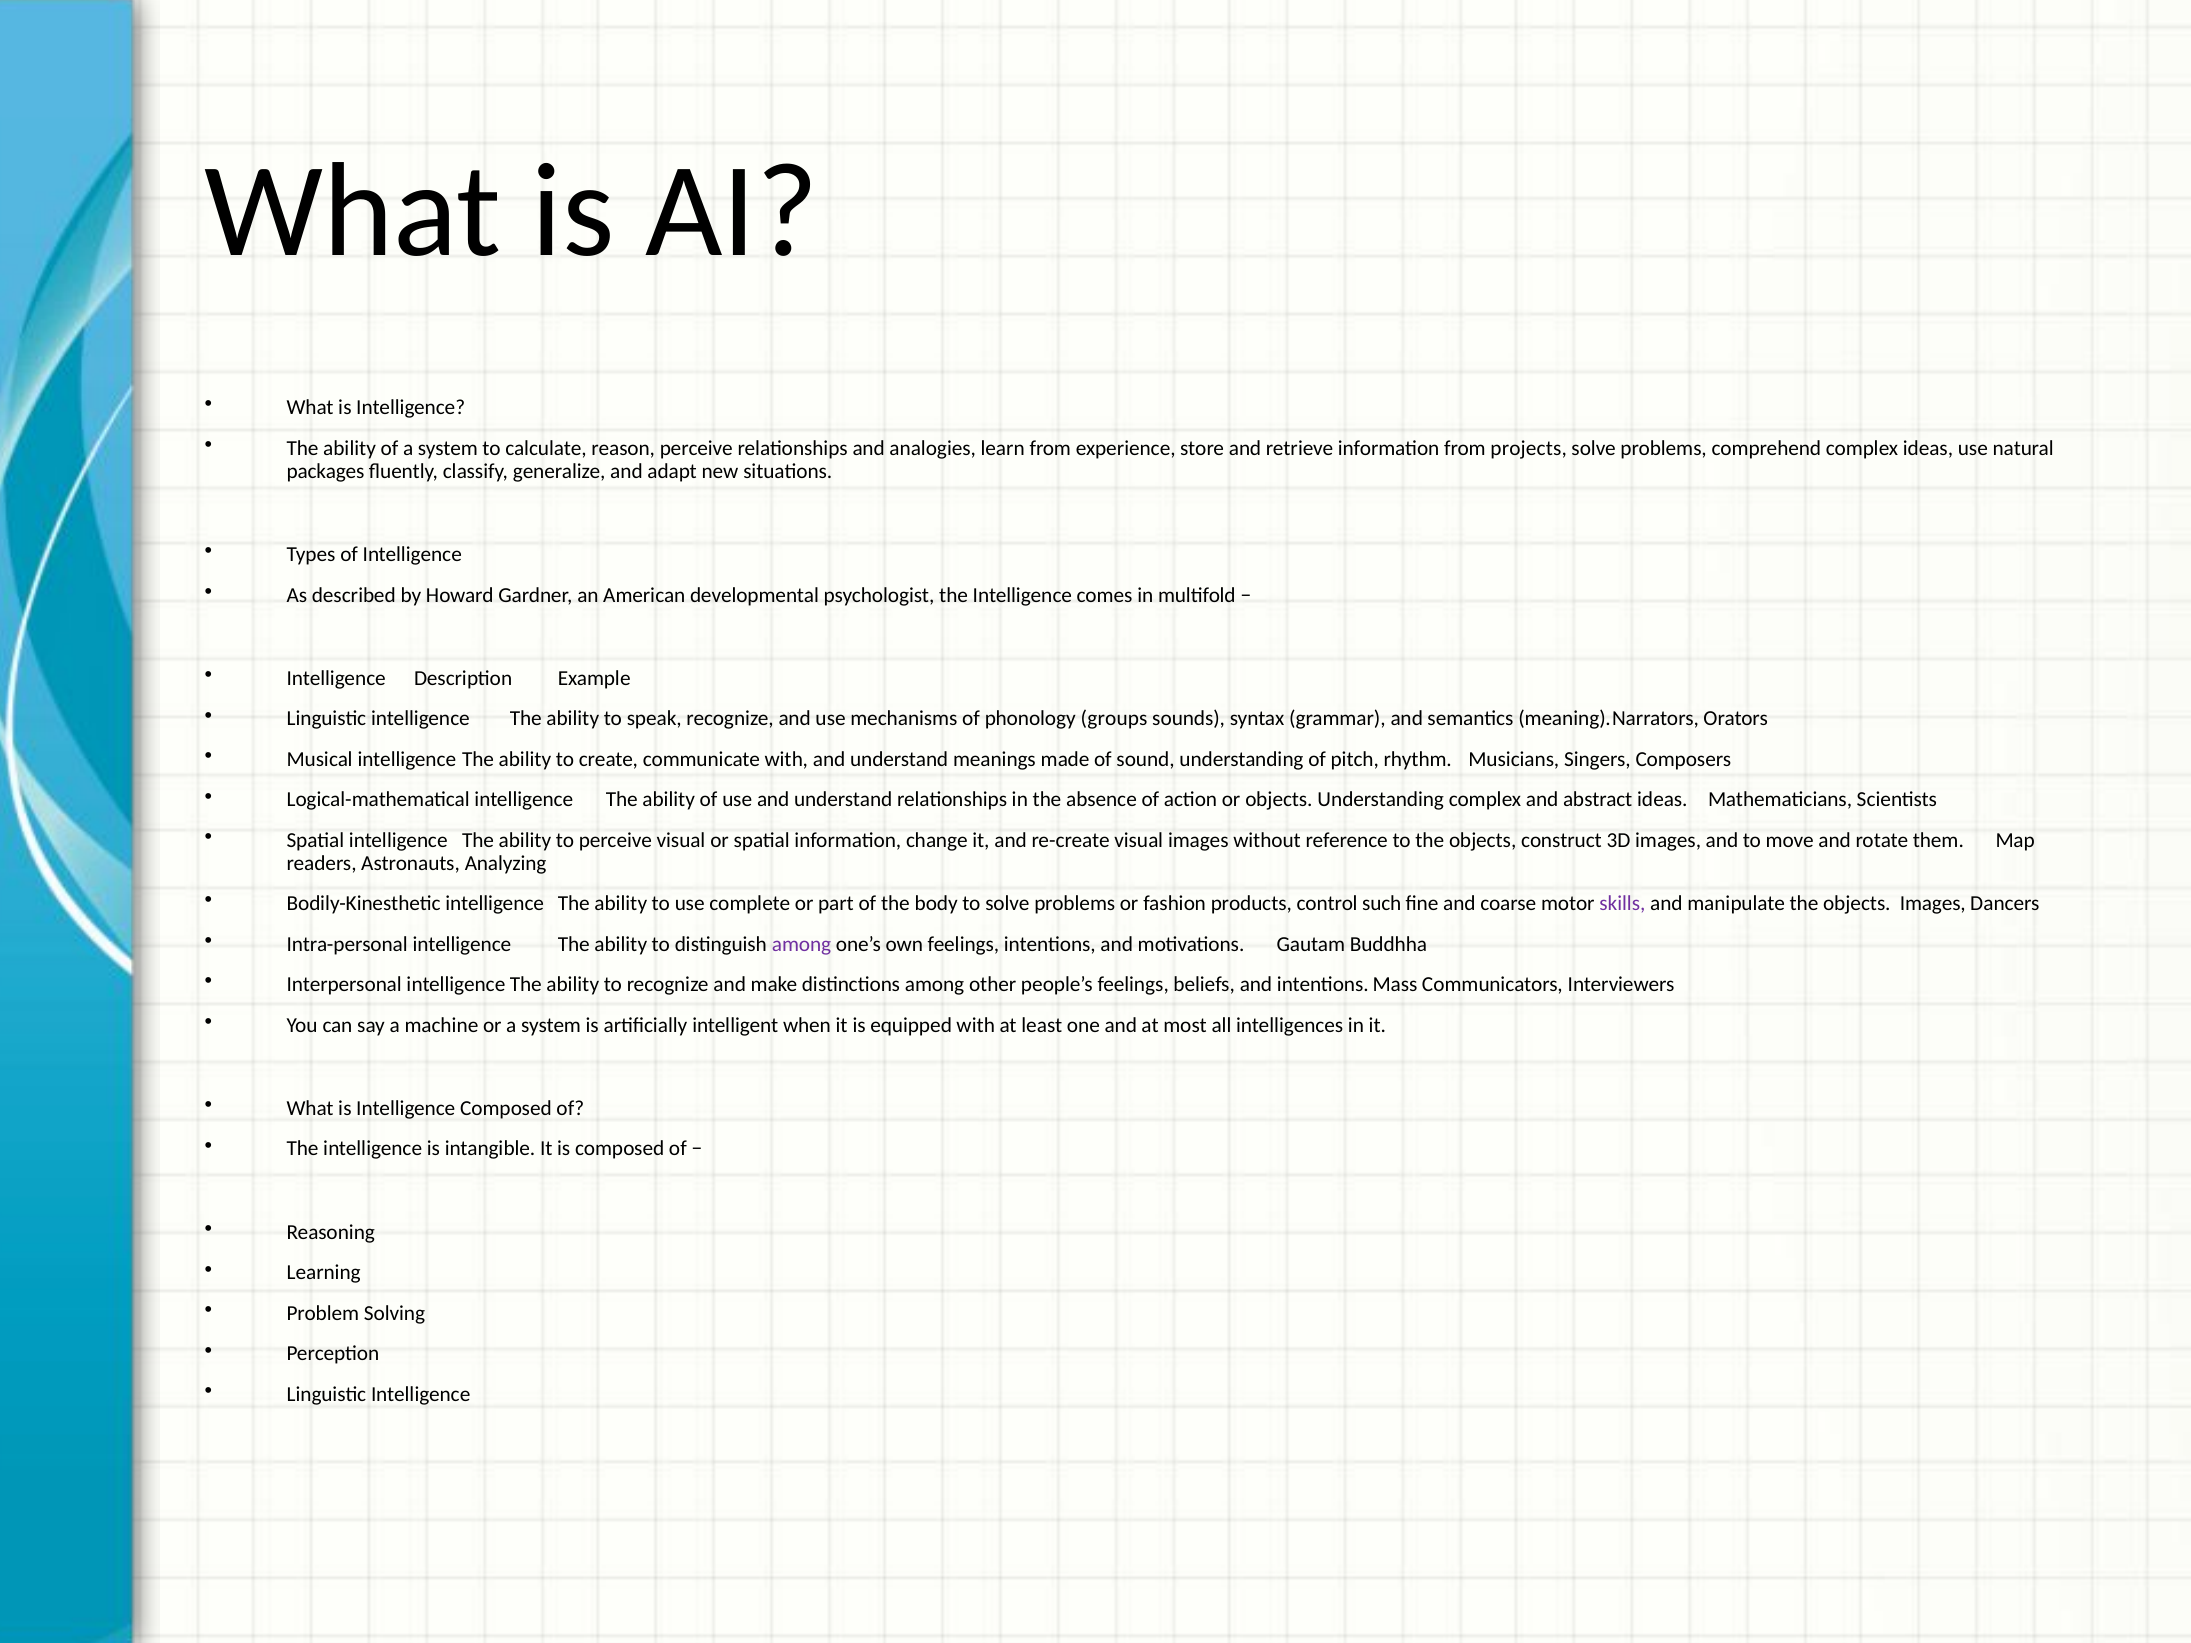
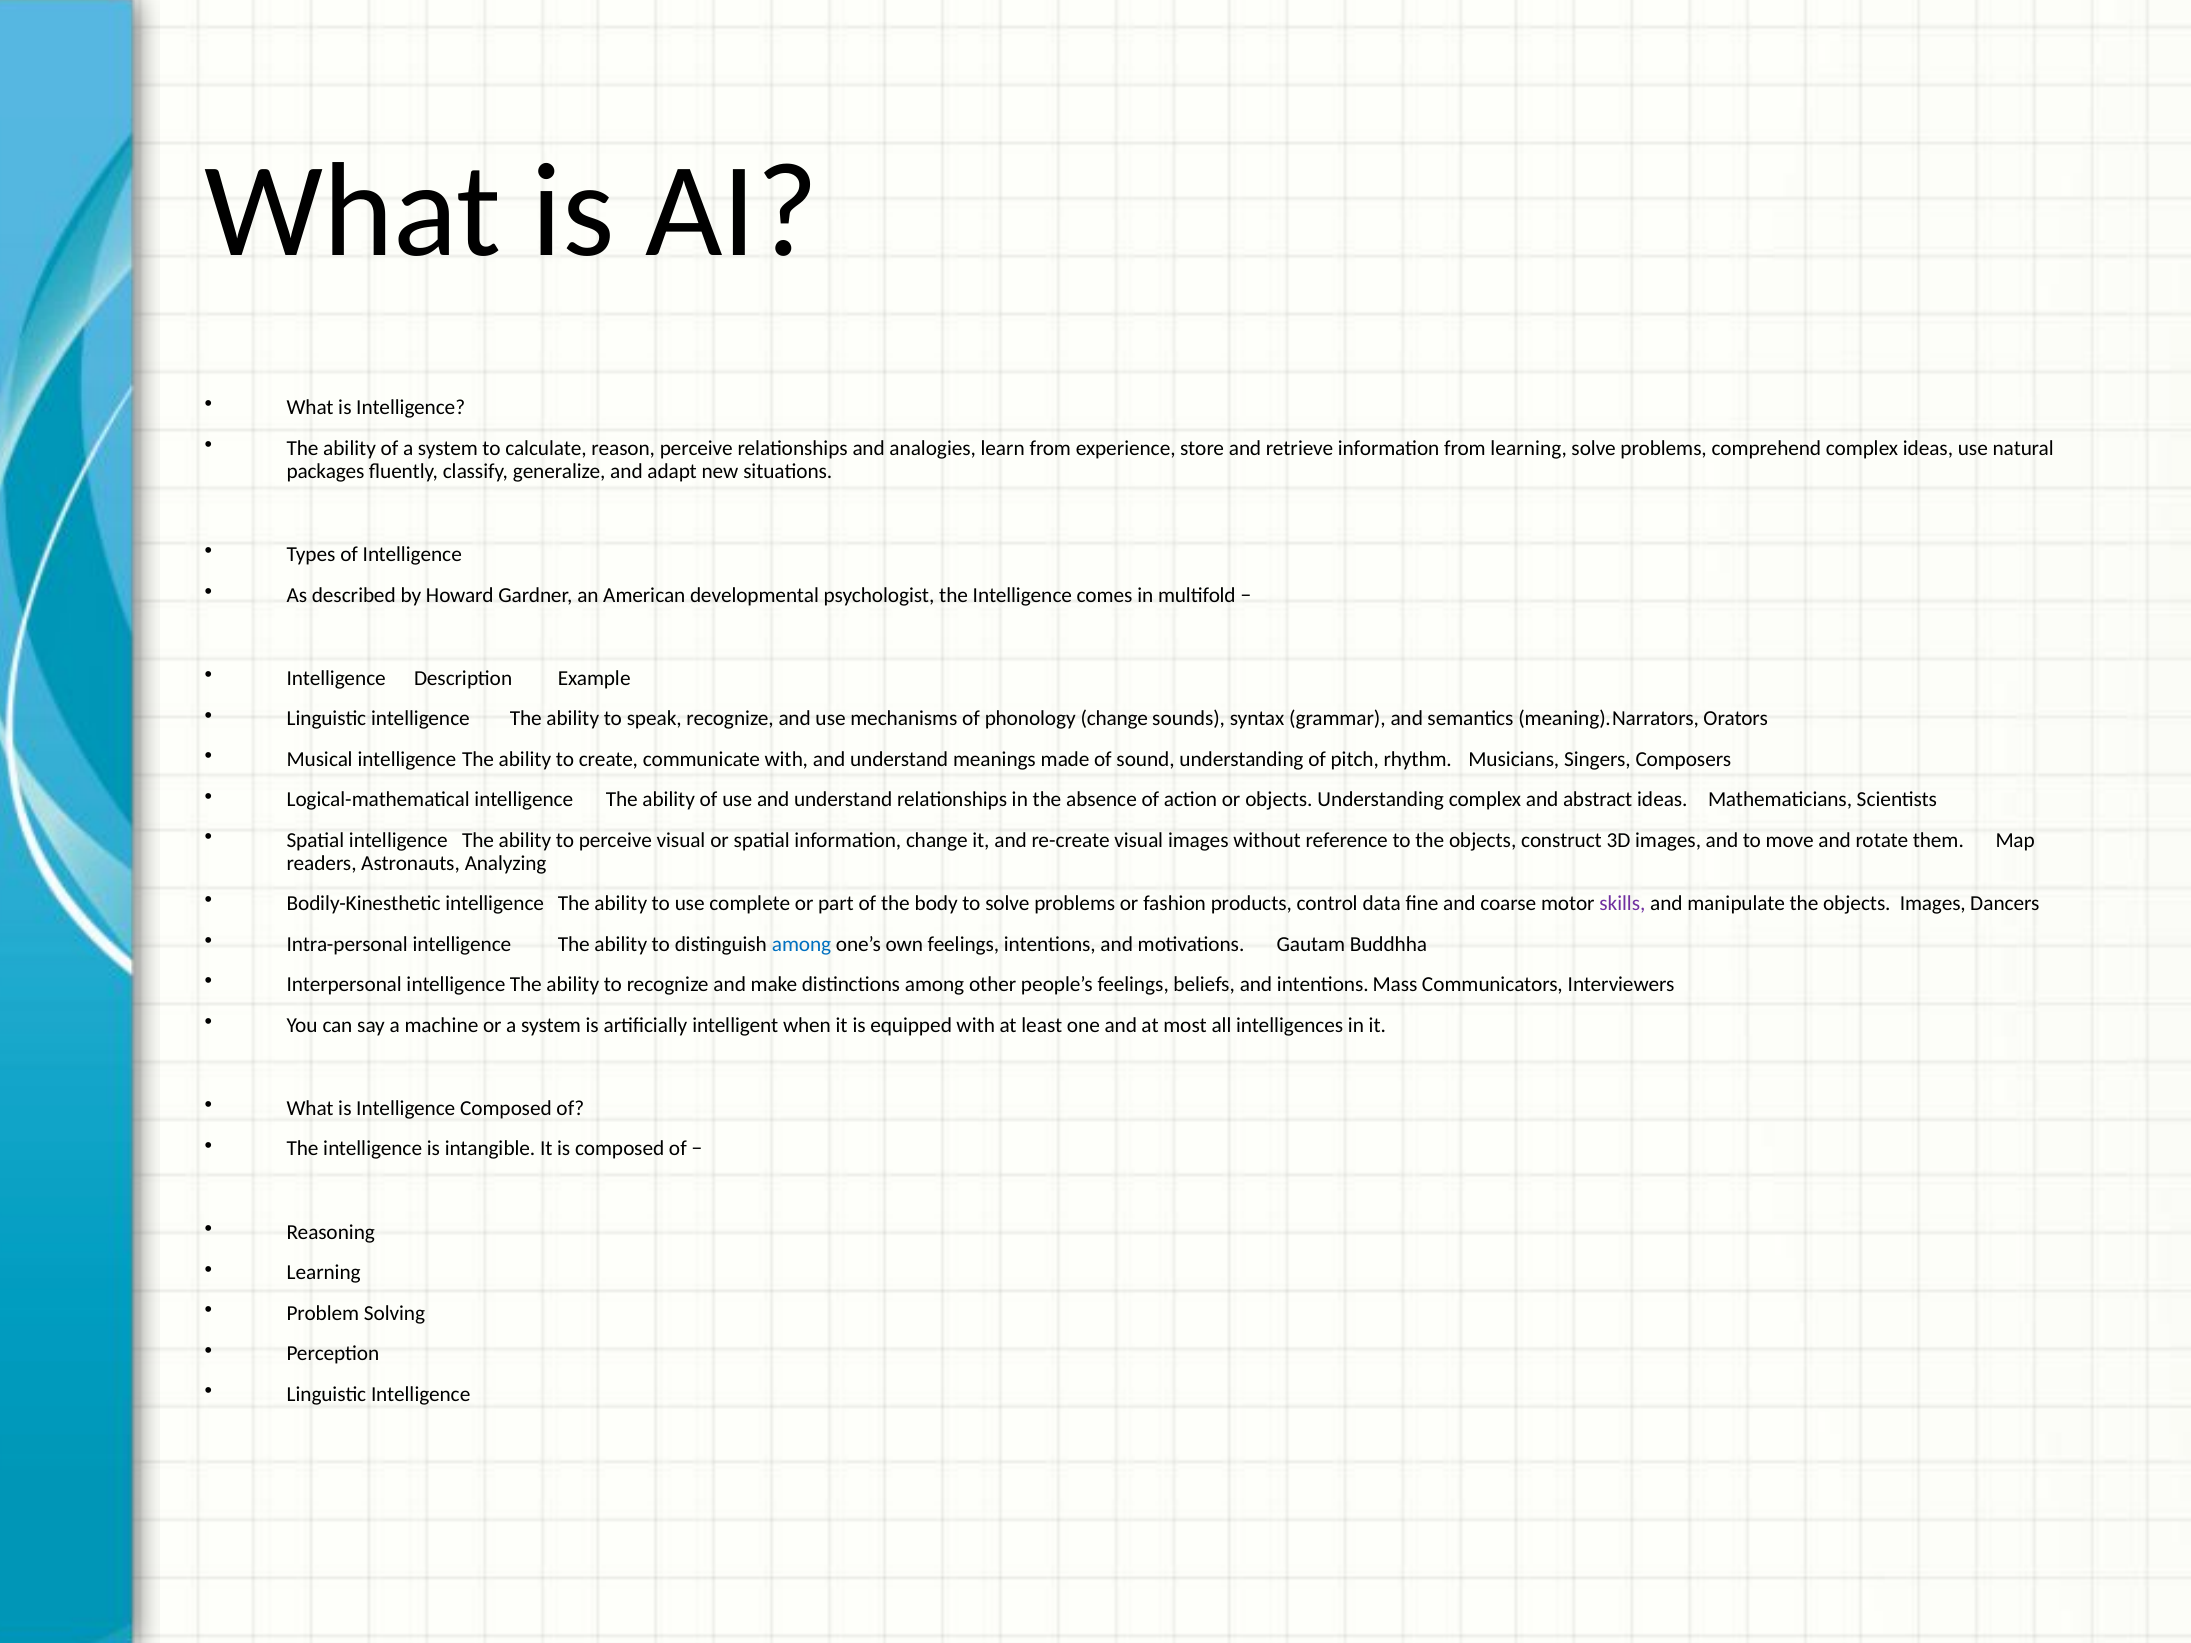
from projects: projects -> learning
phonology groups: groups -> change
such: such -> data
among at (802, 944) colour: purple -> blue
